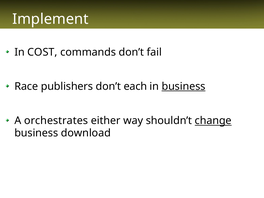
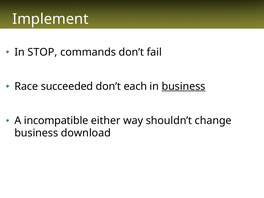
COST: COST -> STOP
publishers: publishers -> succeeded
orchestrates: orchestrates -> incompatible
change underline: present -> none
